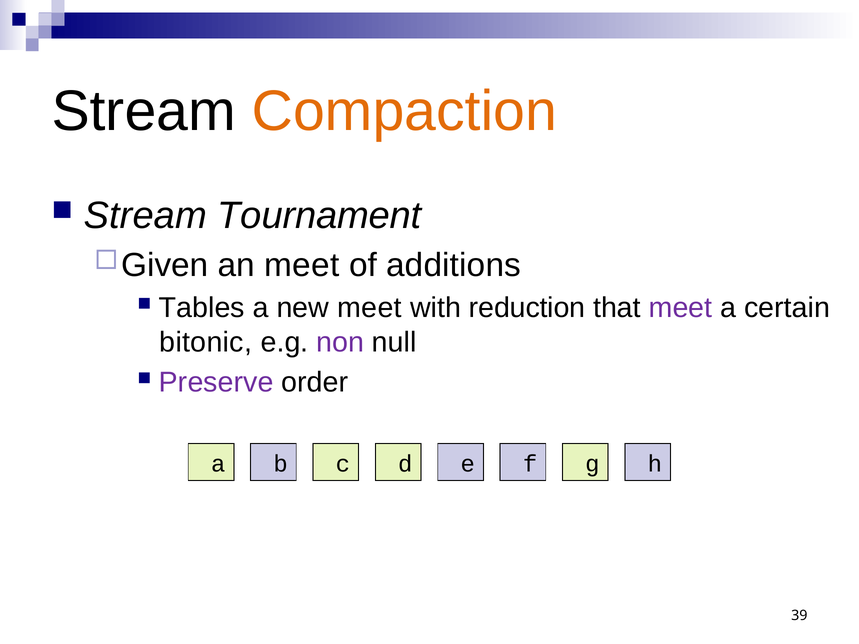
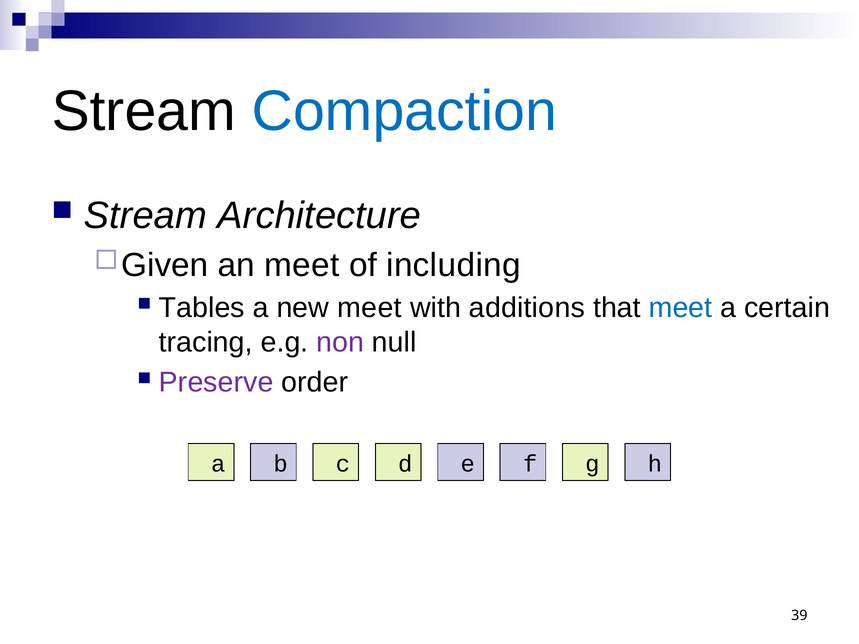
Compaction colour: orange -> blue
Tournament: Tournament -> Architecture
additions: additions -> including
reduction: reduction -> additions
meet at (680, 308) colour: purple -> blue
bitonic: bitonic -> tracing
